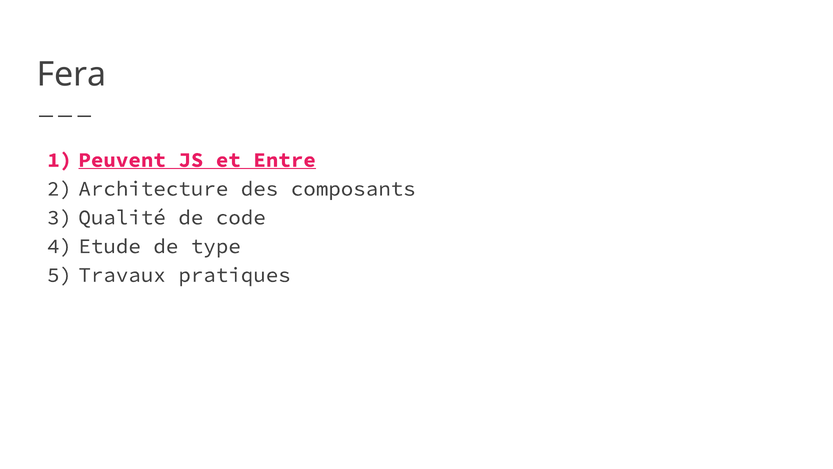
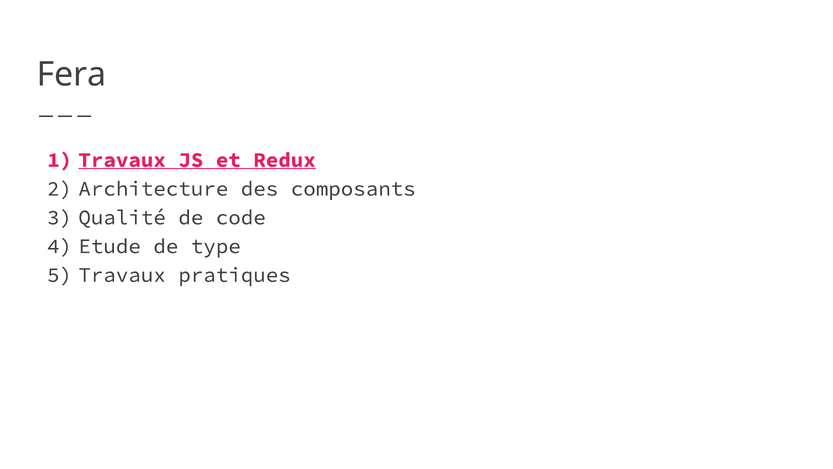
Peuvent at (122, 160): Peuvent -> Travaux
Entre: Entre -> Redux
